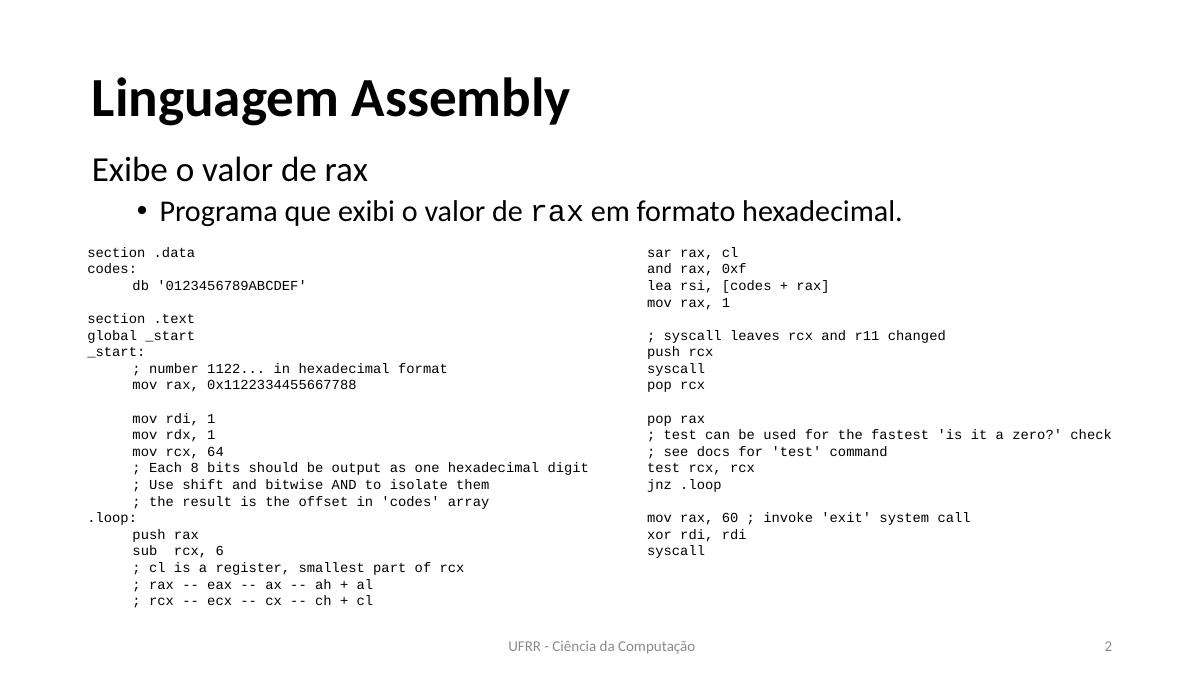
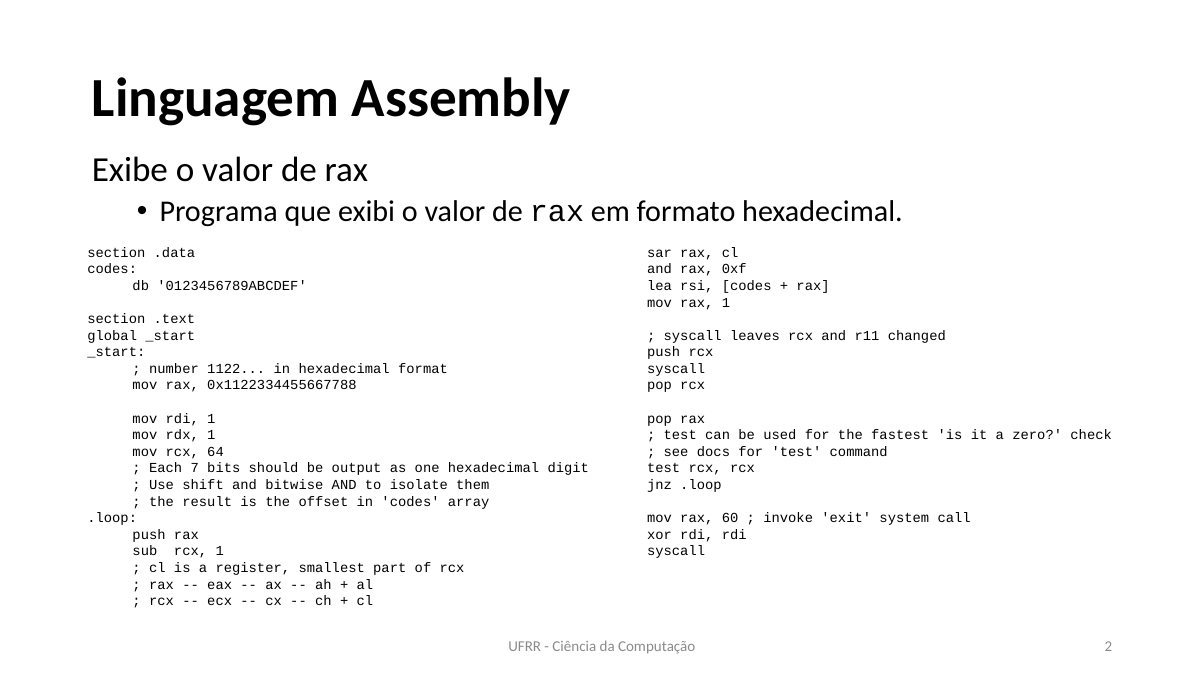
8: 8 -> 7
rcx 6: 6 -> 1
